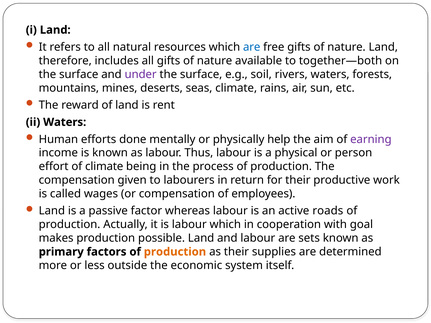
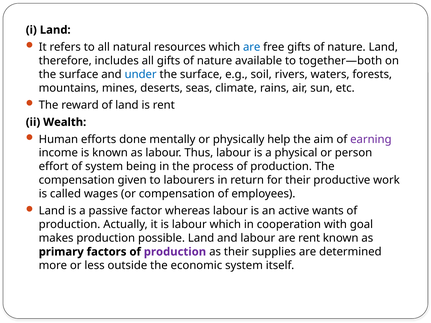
under colour: purple -> blue
ii Waters: Waters -> Wealth
of climate: climate -> system
roads: roads -> wants
are sets: sets -> rent
production at (175, 252) colour: orange -> purple
